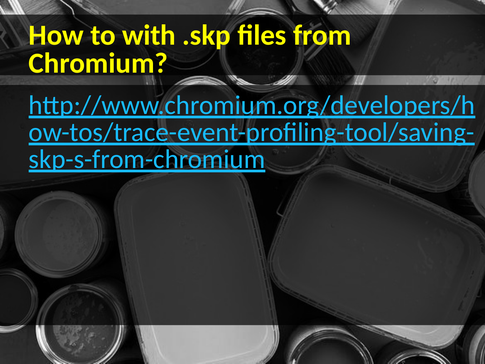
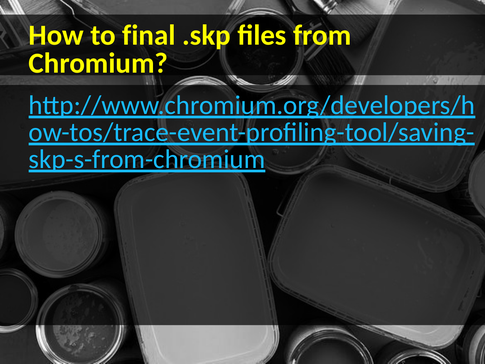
with: with -> final
